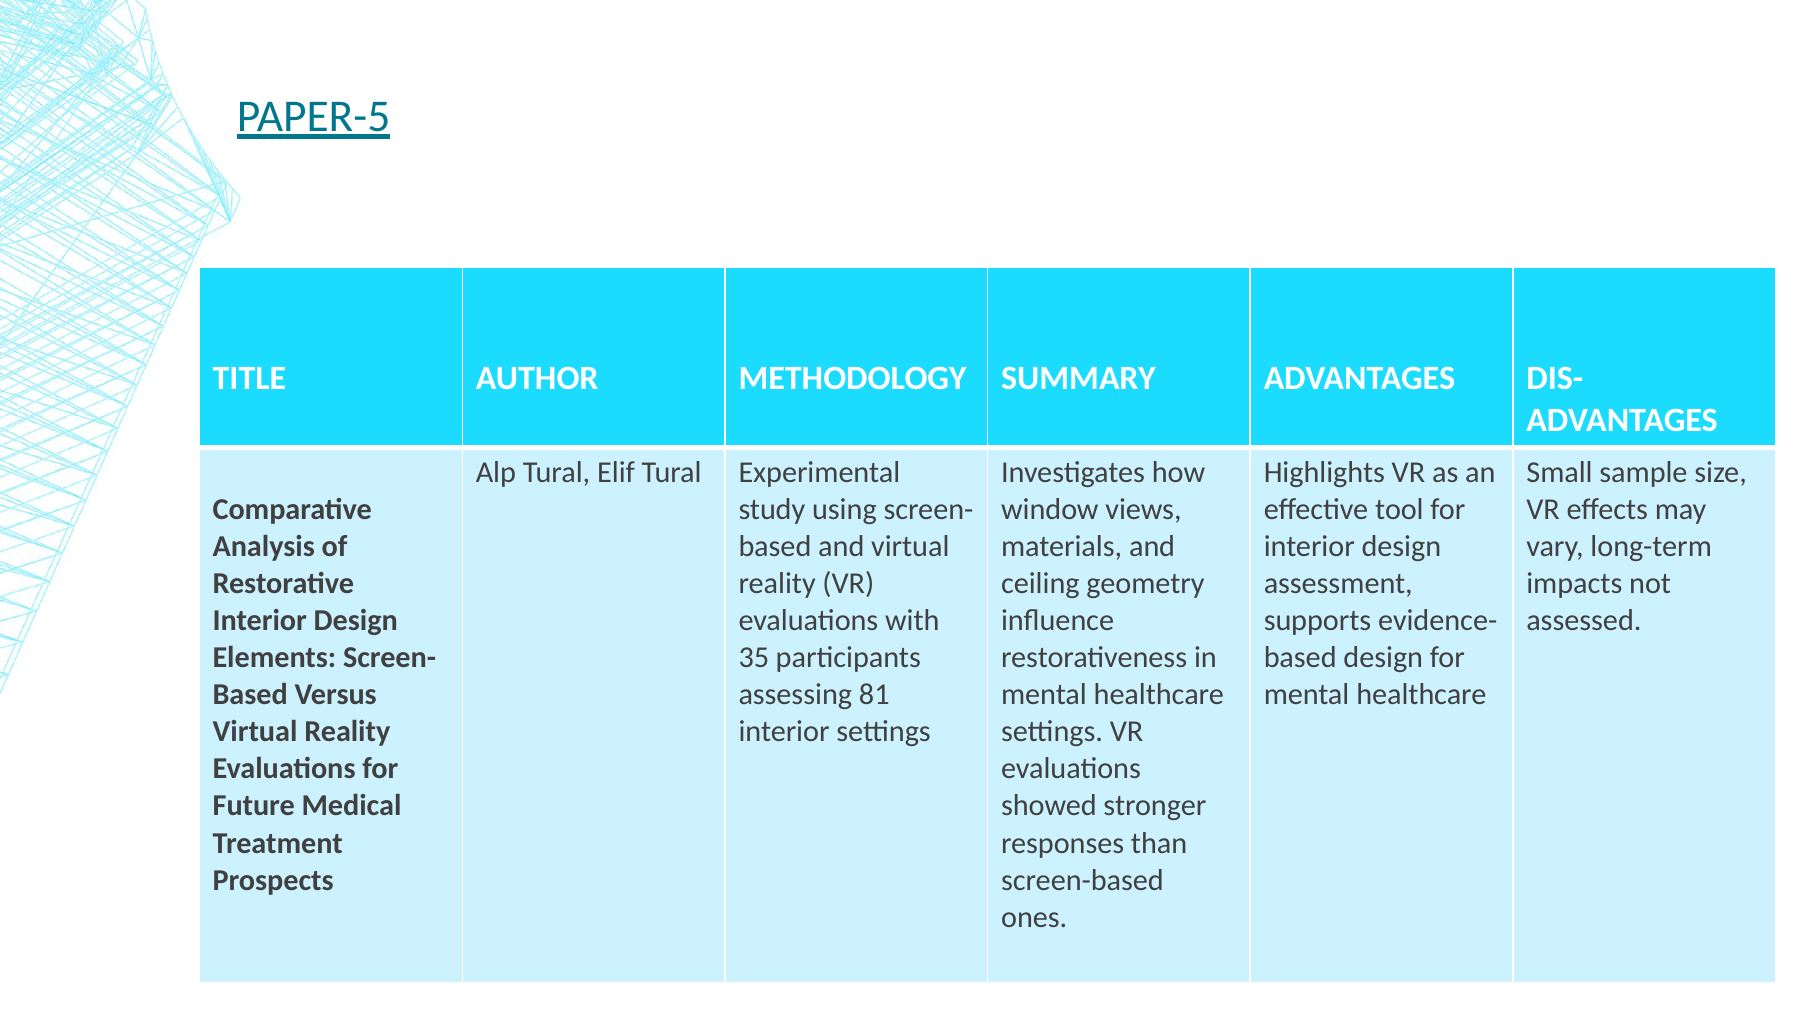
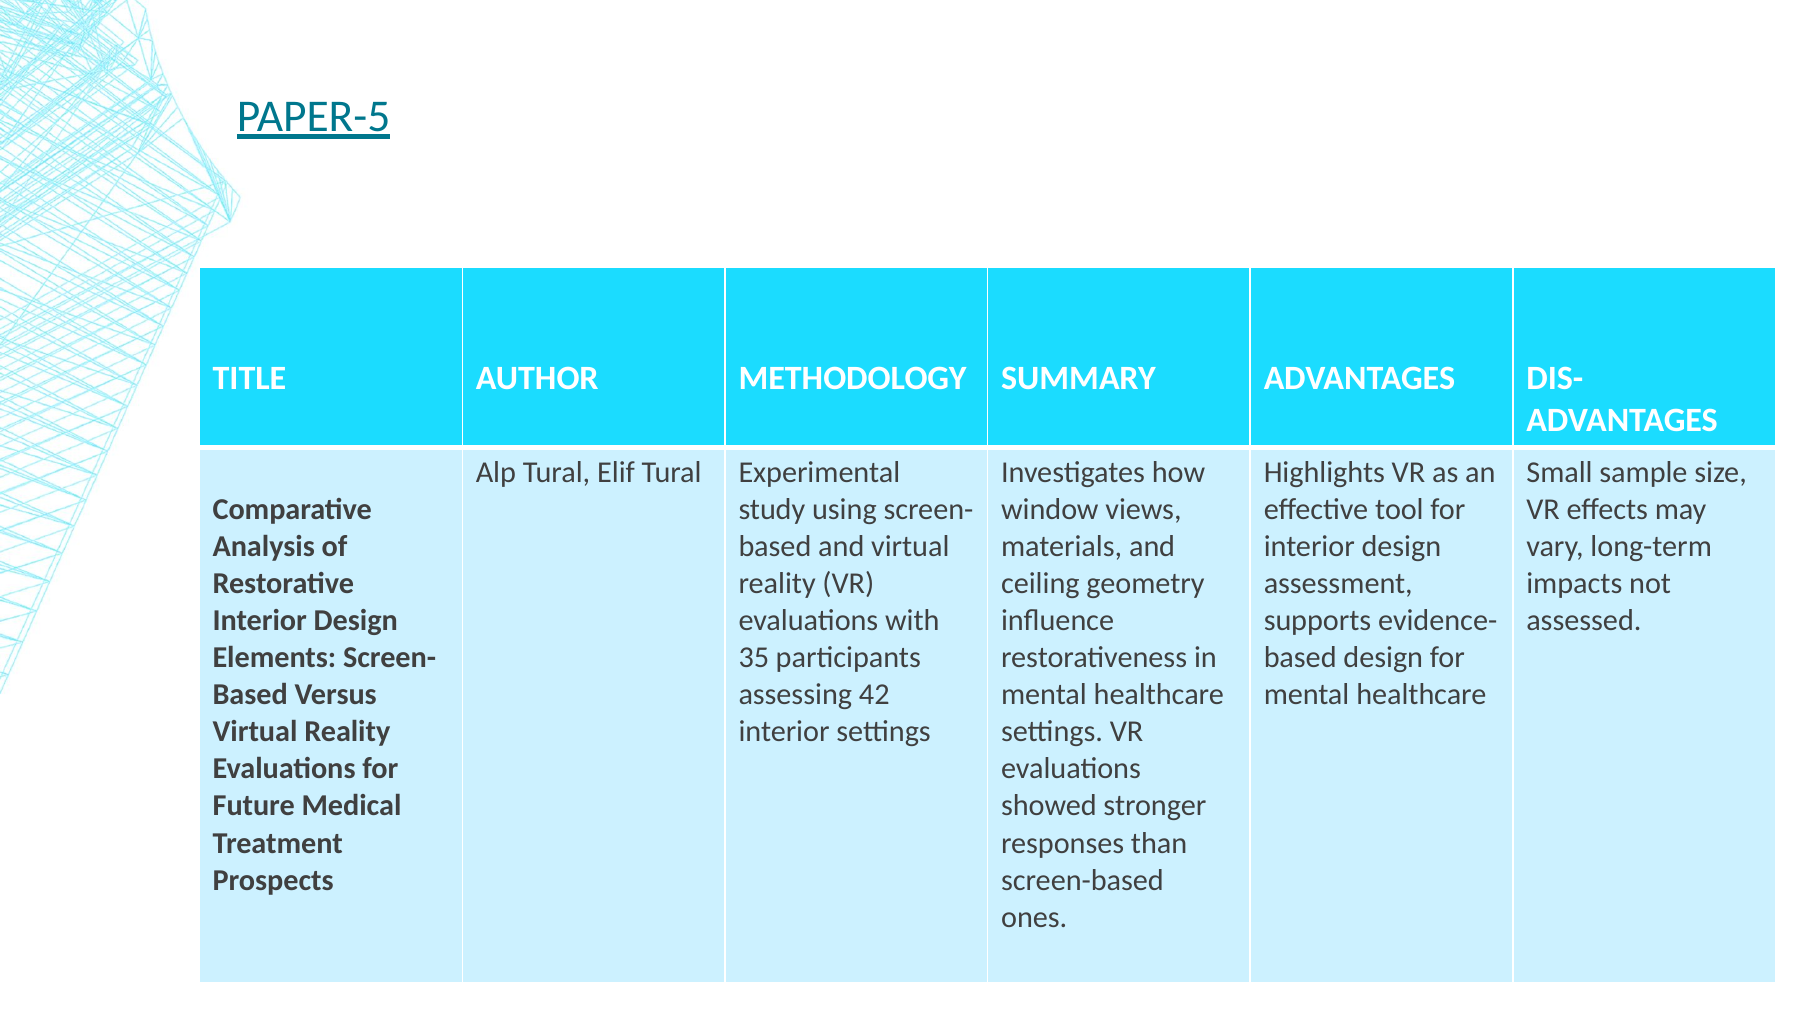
81: 81 -> 42
